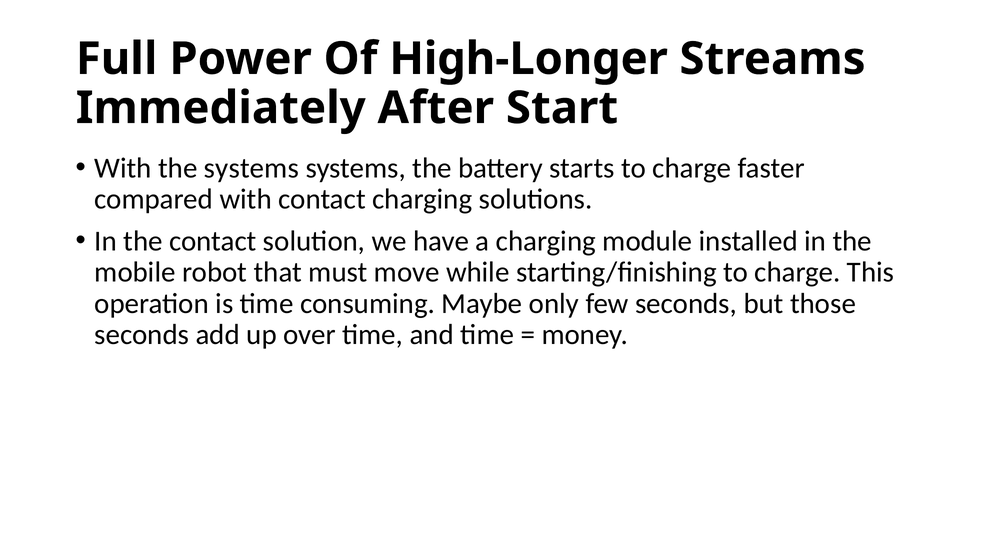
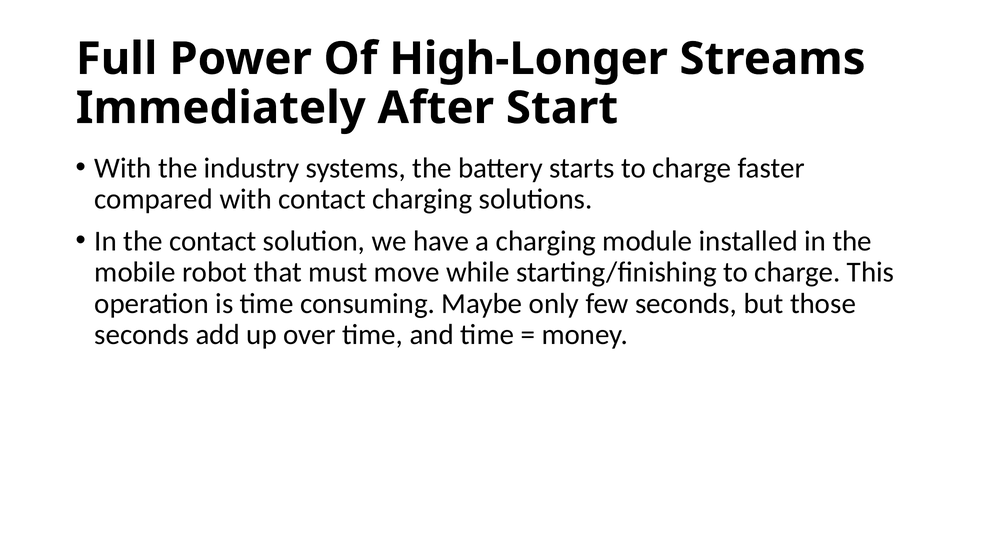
the systems: systems -> industry
